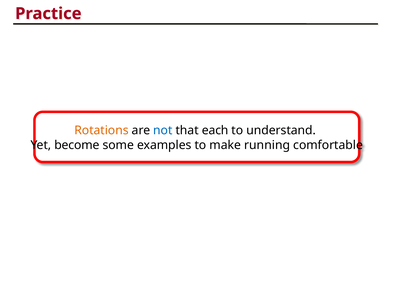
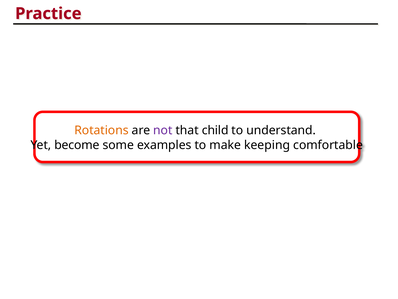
not colour: blue -> purple
each: each -> child
running: running -> keeping
